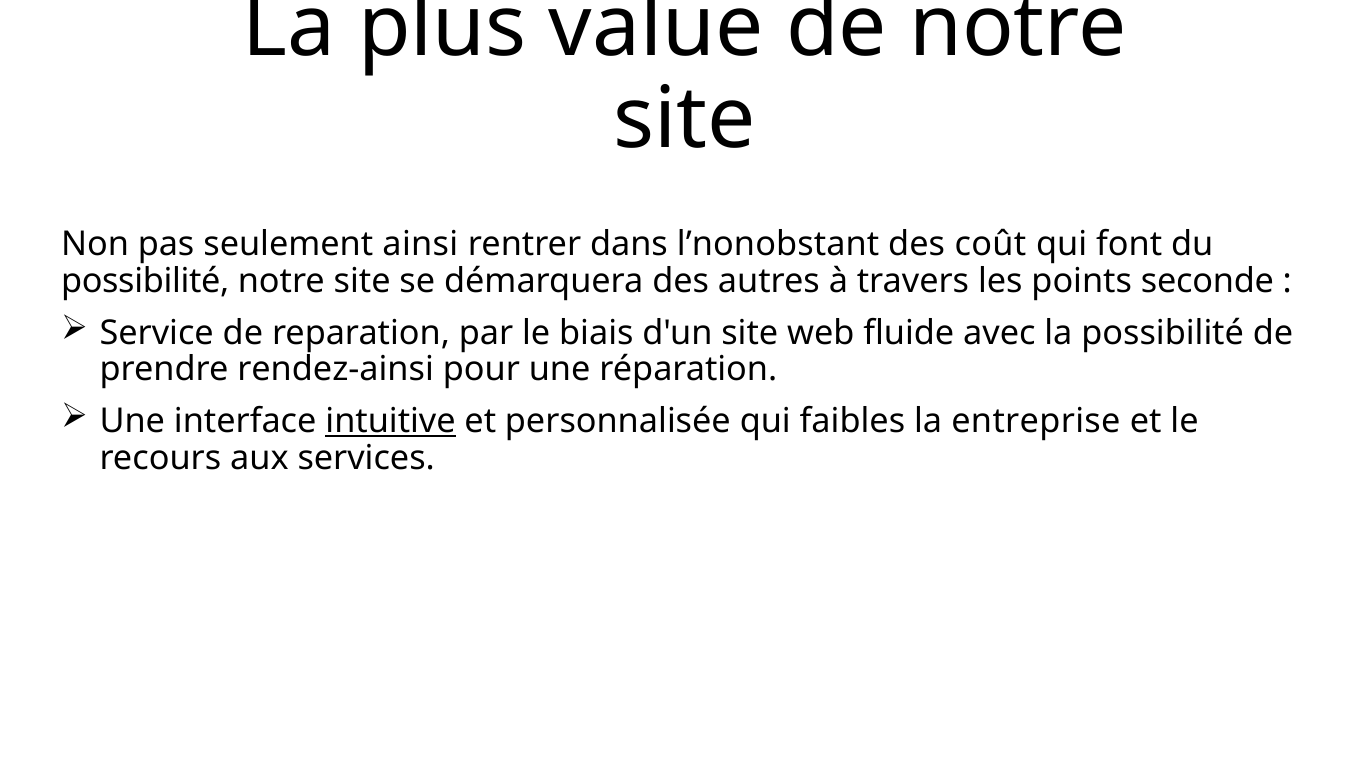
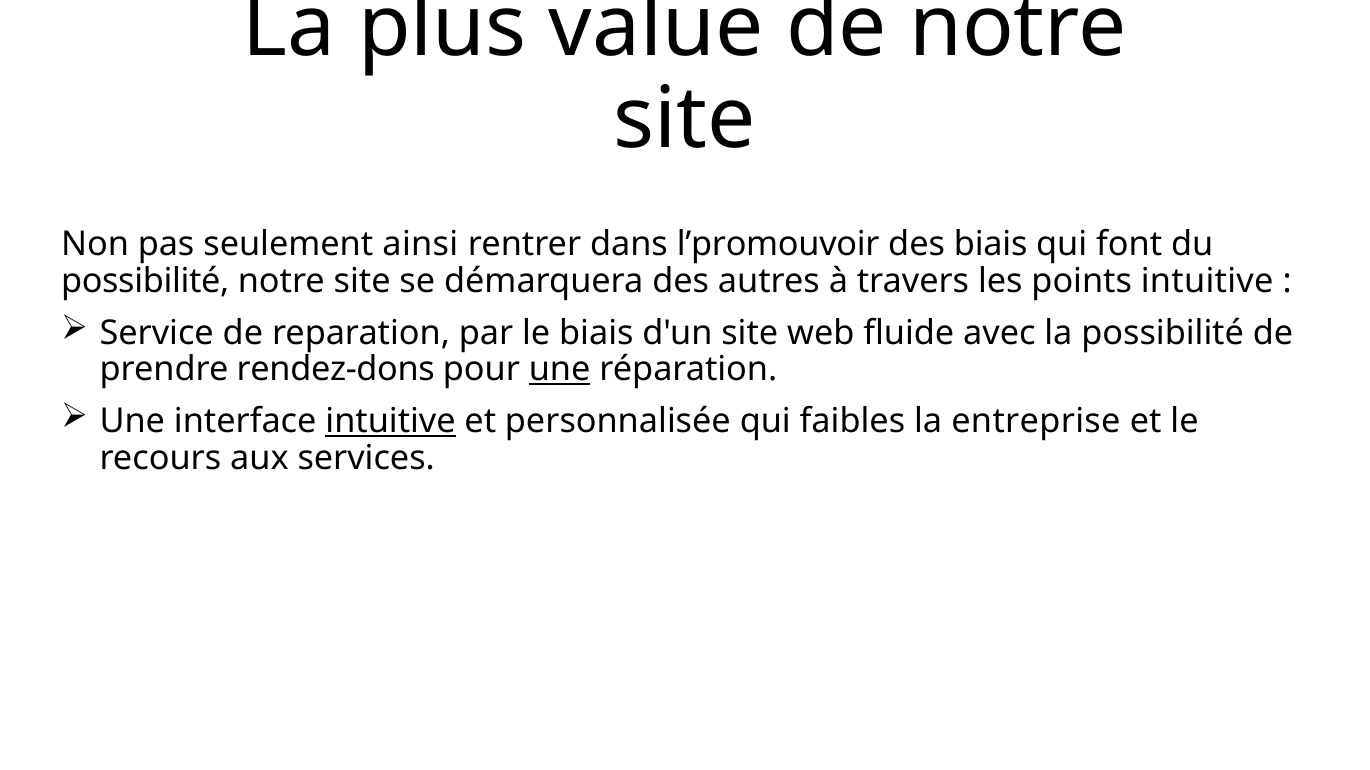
l’nonobstant: l’nonobstant -> l’promouvoir
des coût: coût -> biais
points seconde: seconde -> intuitive
rendez-ainsi: rendez-ainsi -> rendez-dons
une at (560, 370) underline: none -> present
